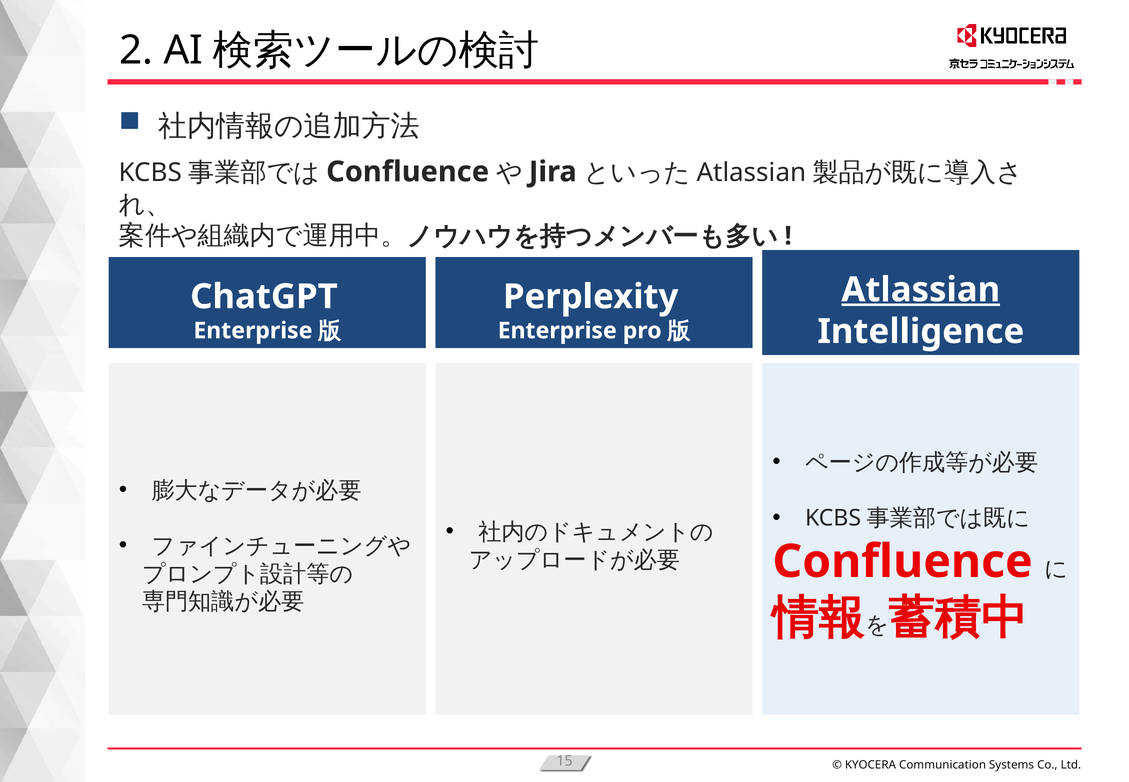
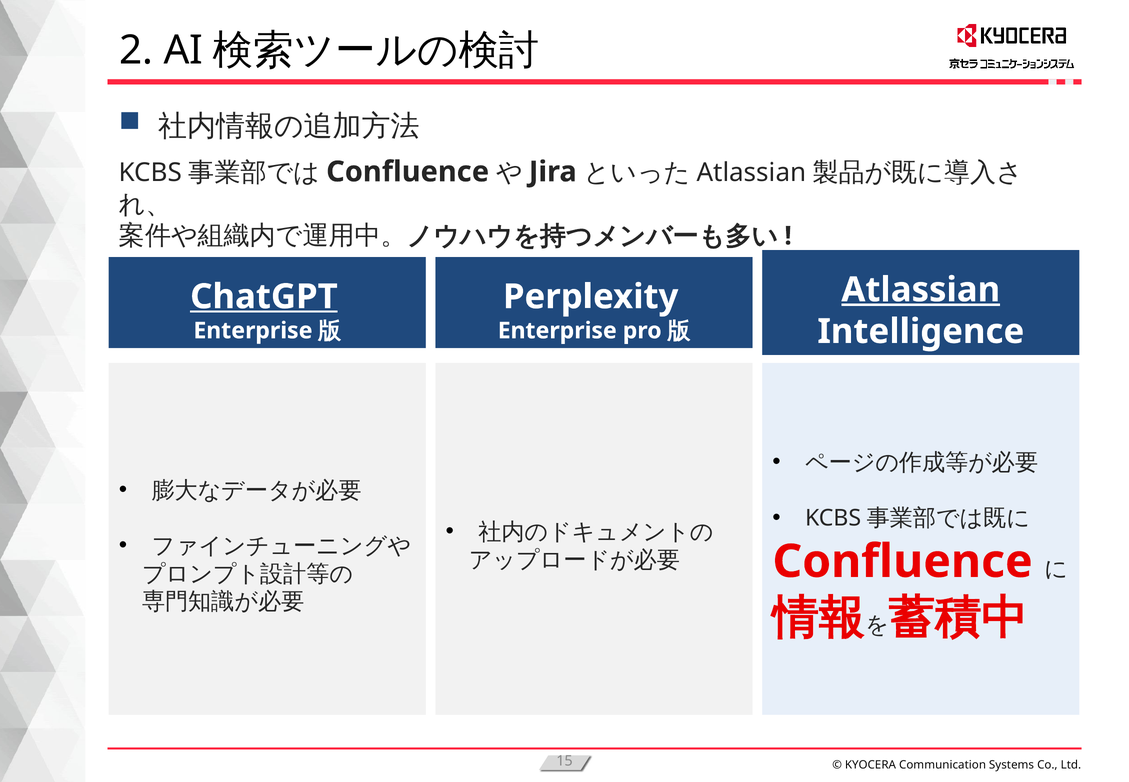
ChatGPT underline: none -> present
